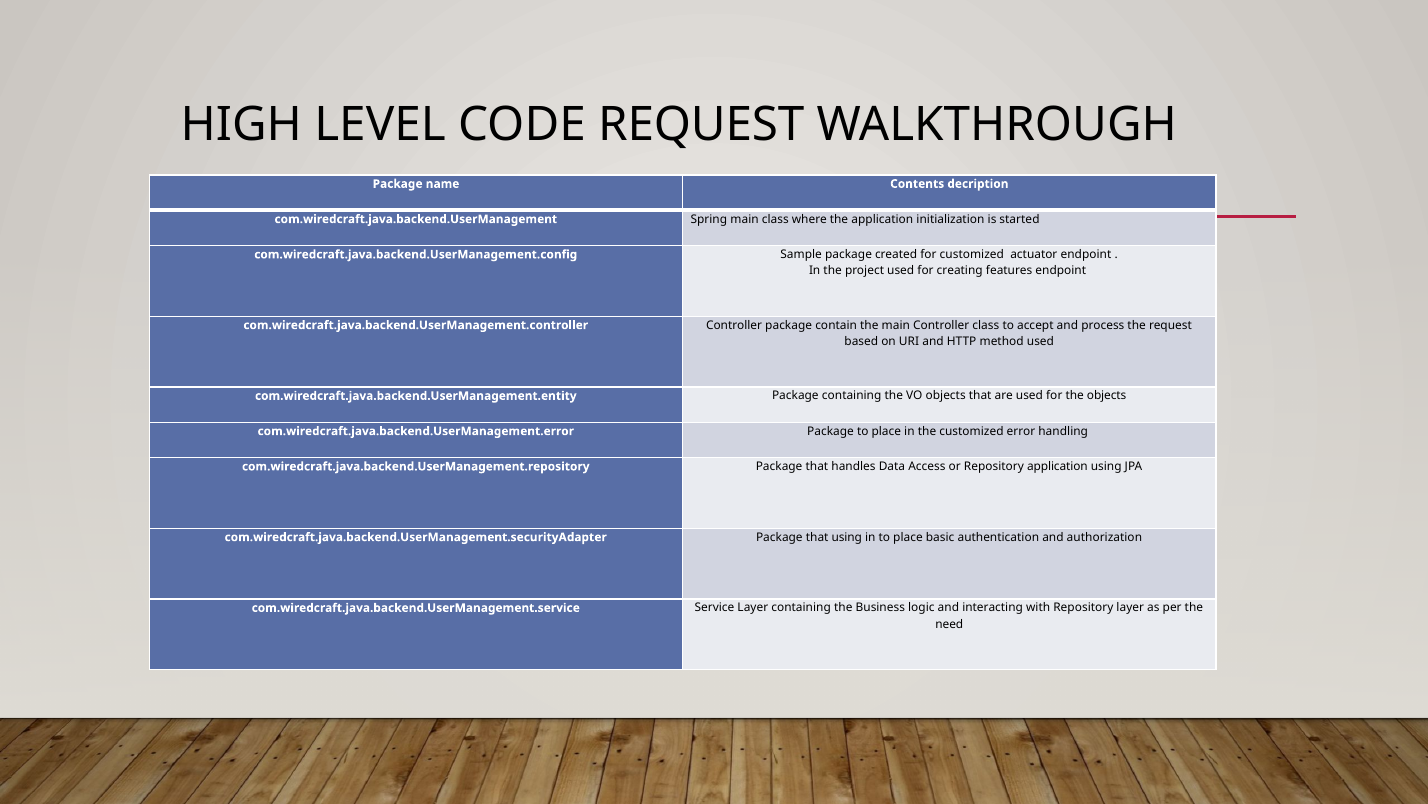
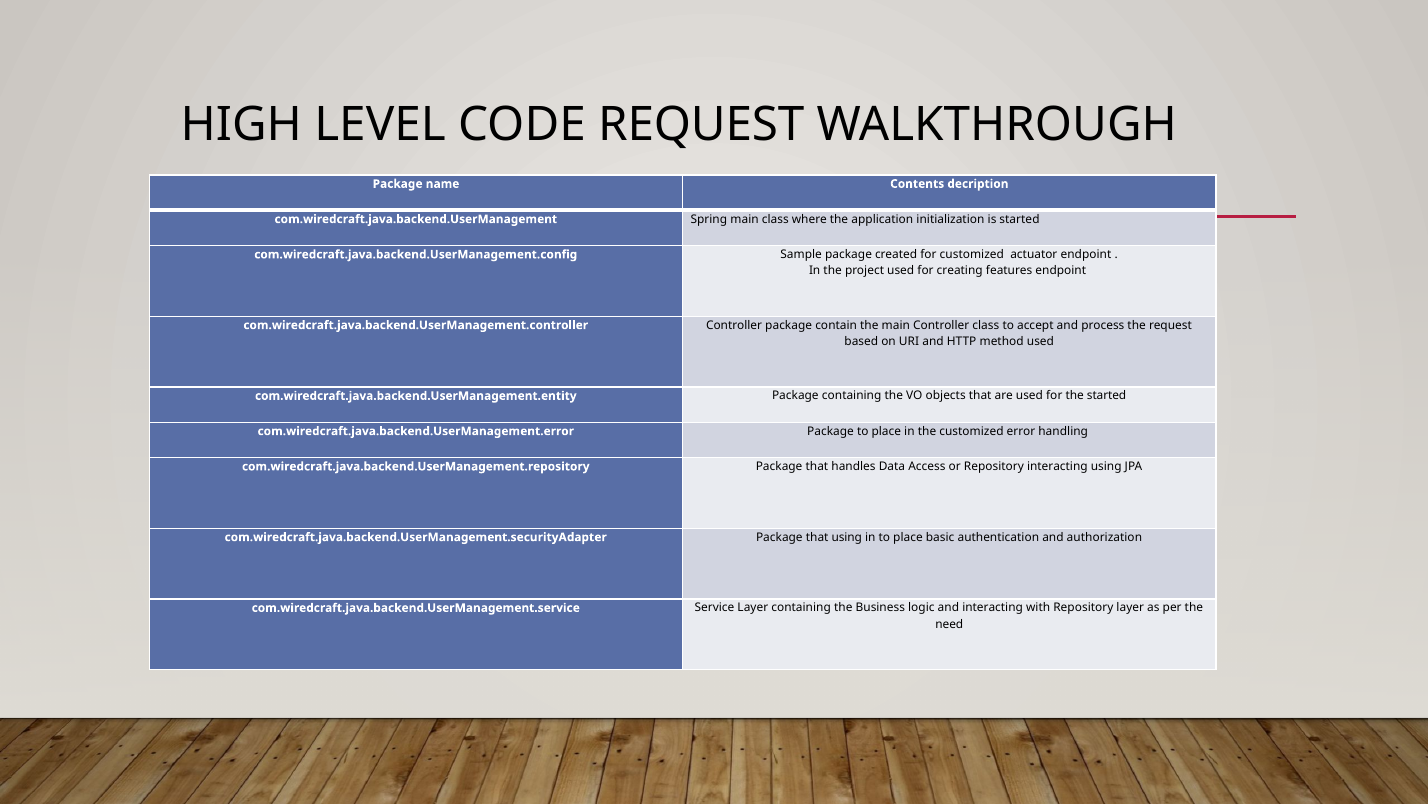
the objects: objects -> started
Repository application: application -> interacting
